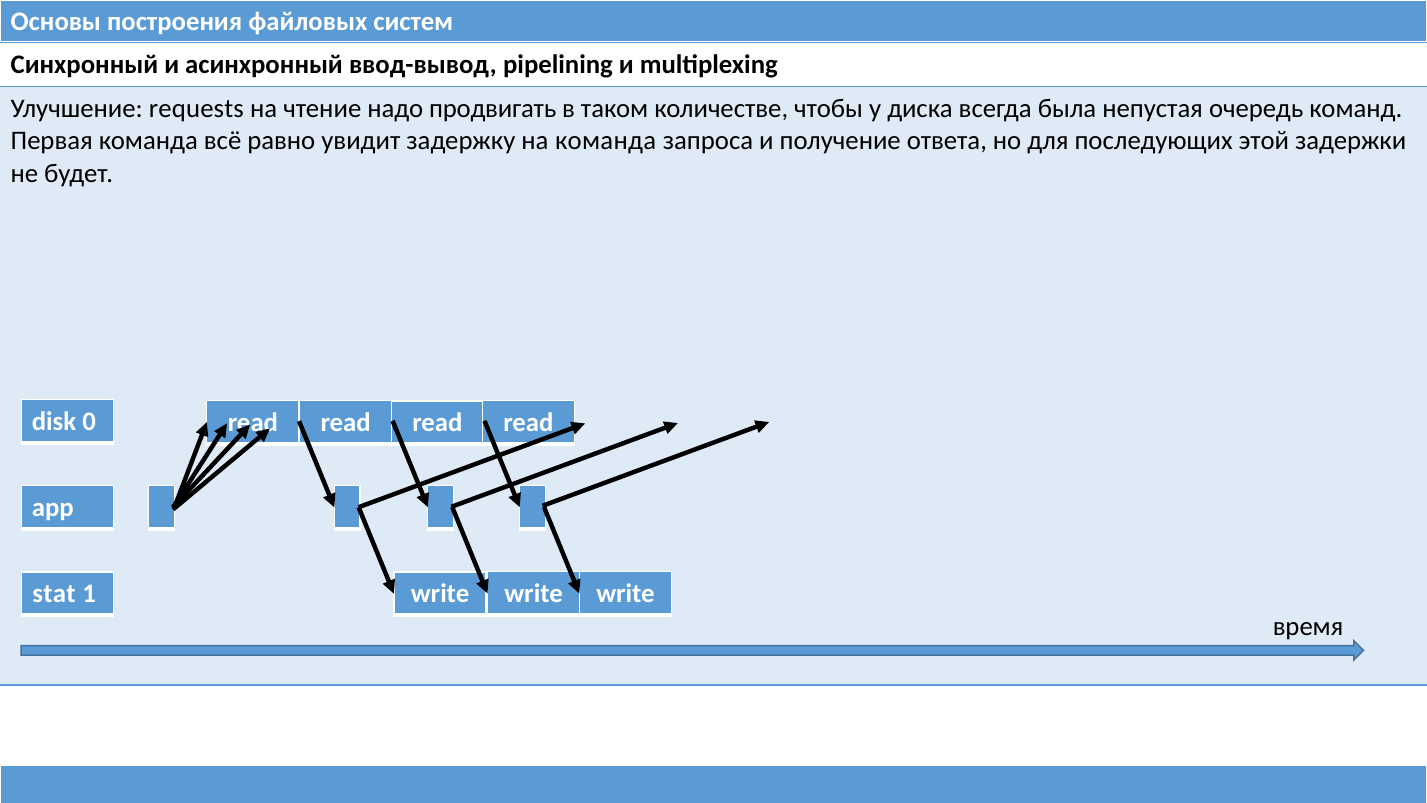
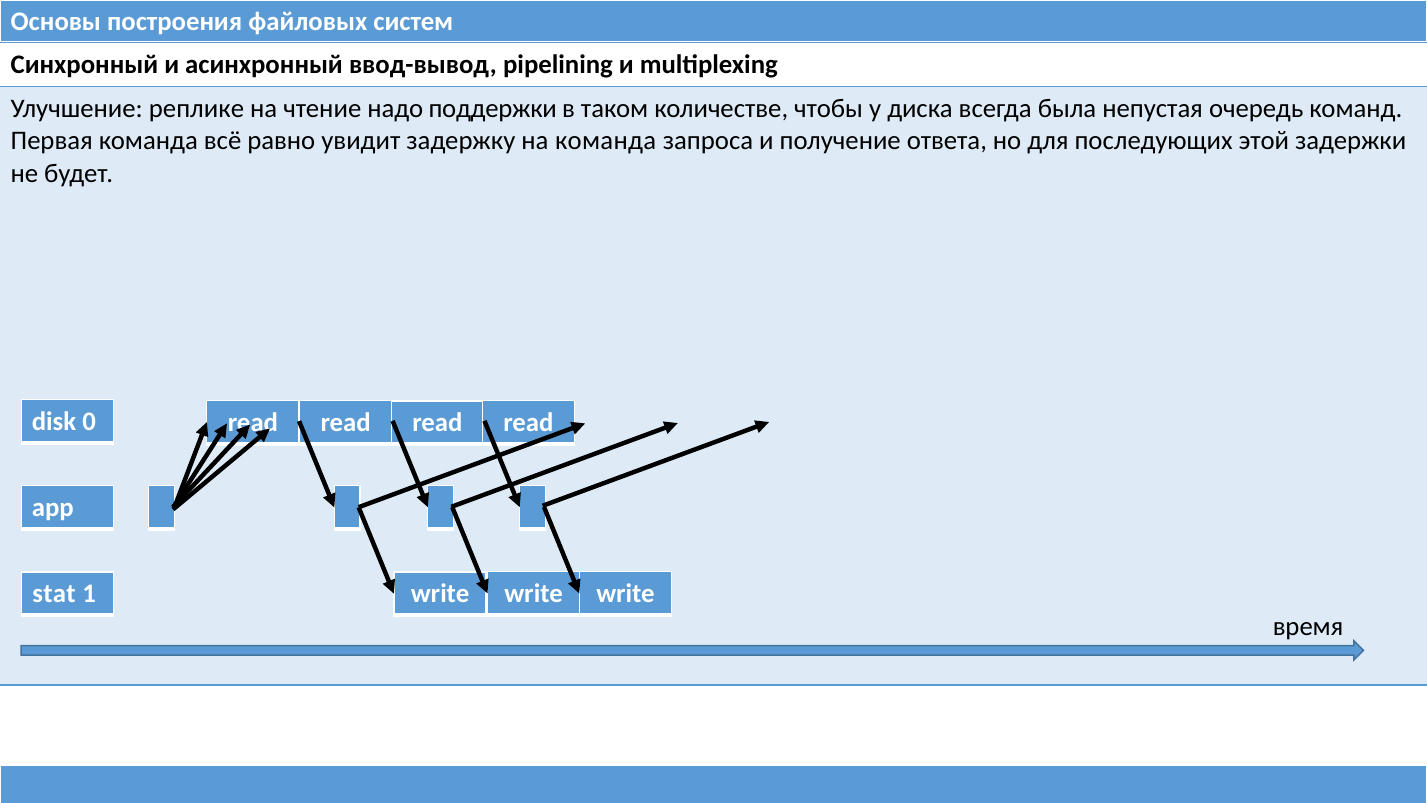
requests: requests -> реплике
продвигать: продвигать -> поддержки
